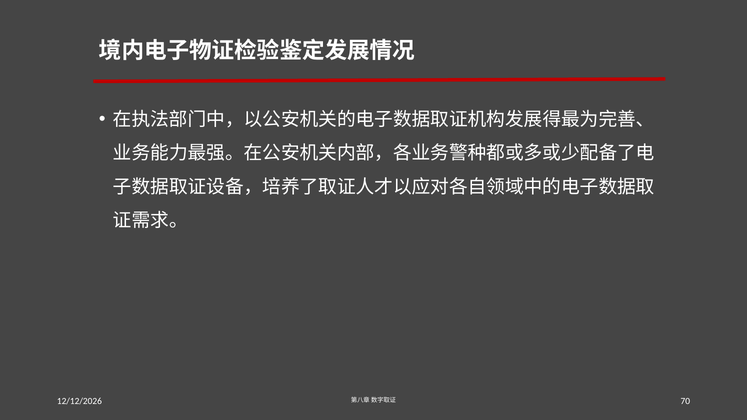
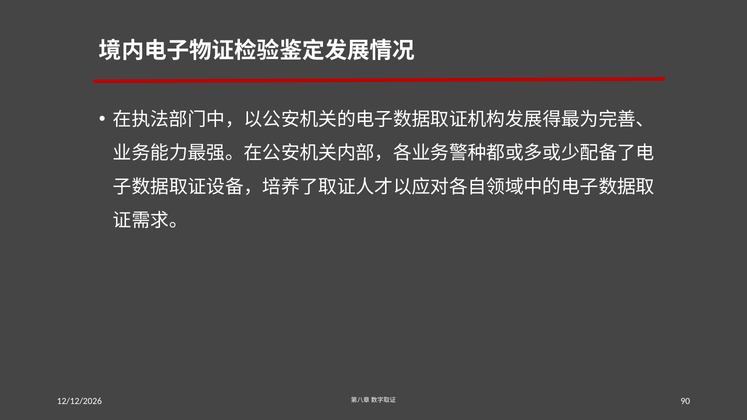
70: 70 -> 90
